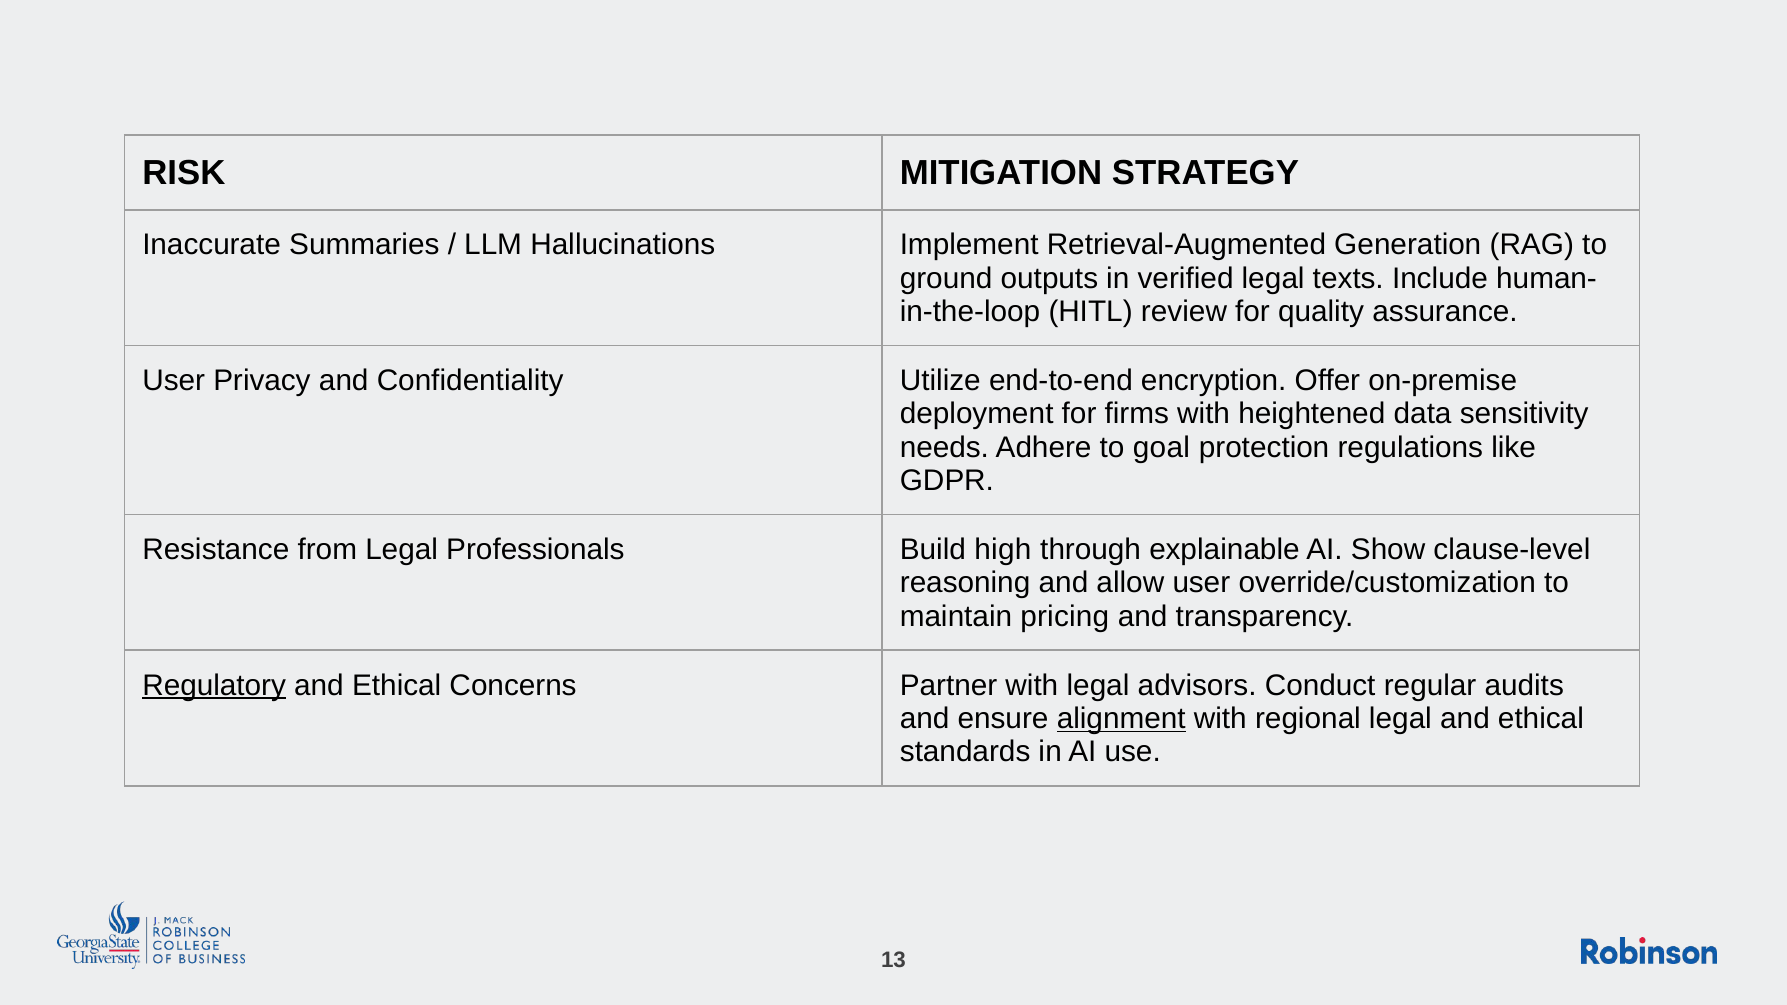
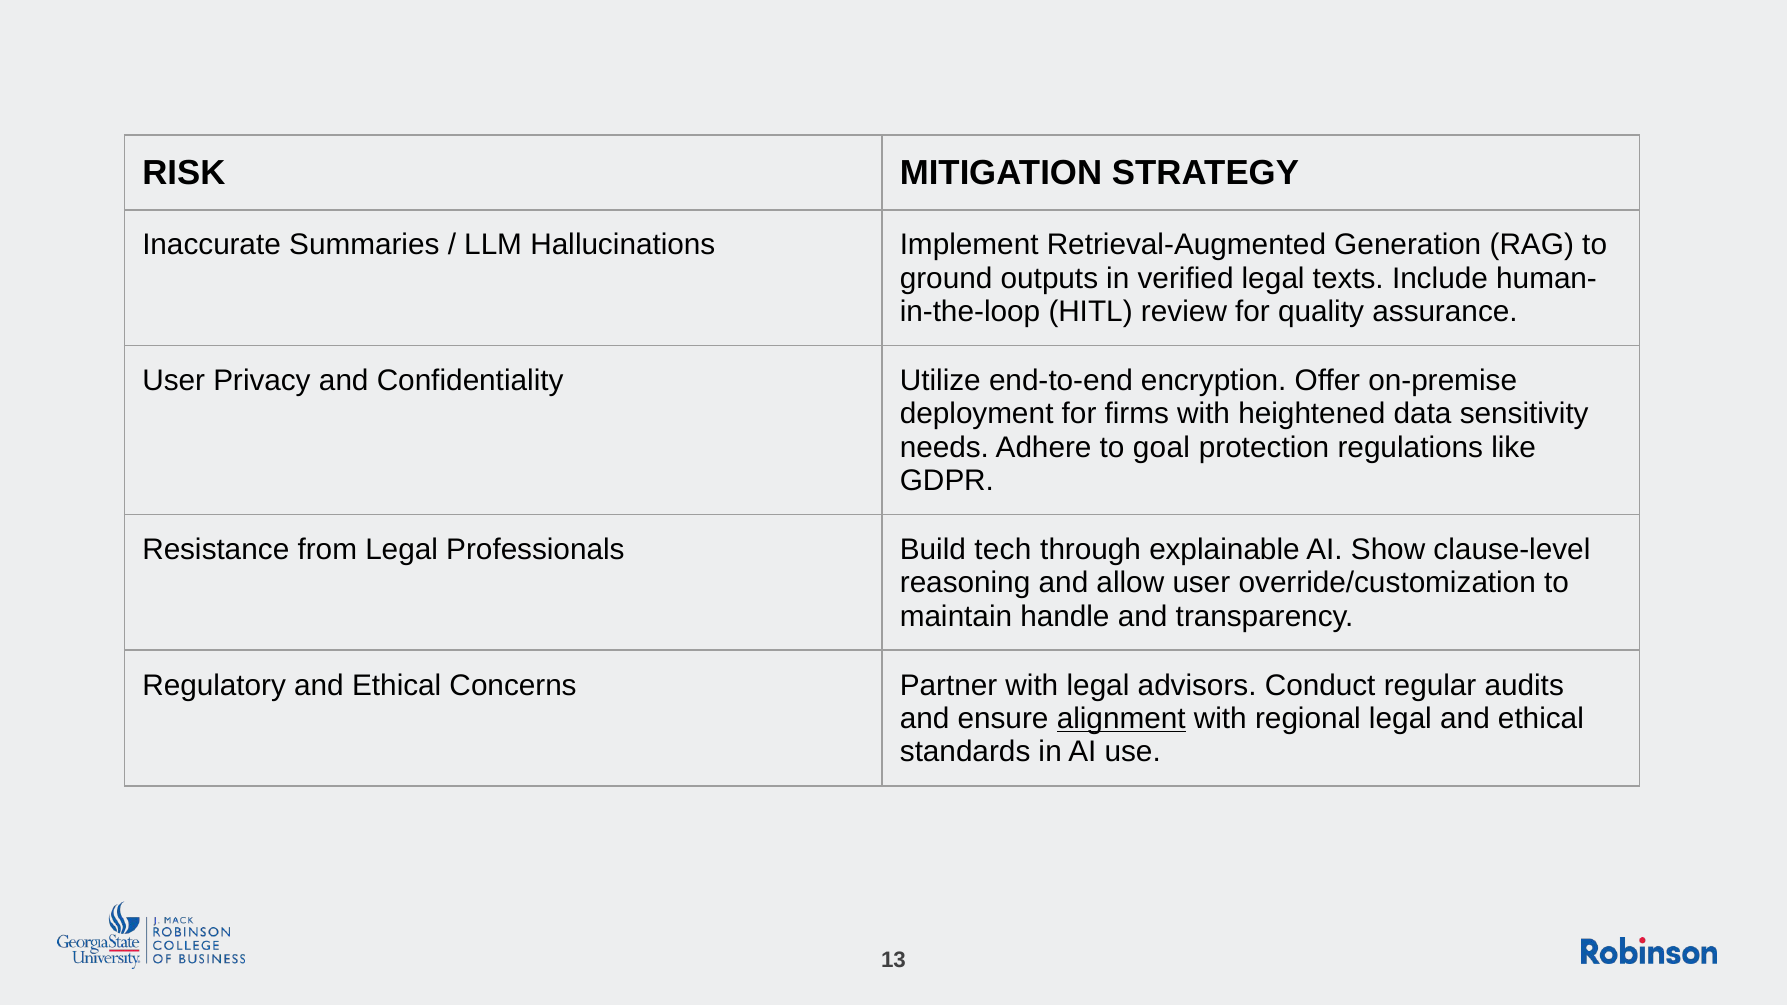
high: high -> tech
pricing: pricing -> handle
Regulatory underline: present -> none
